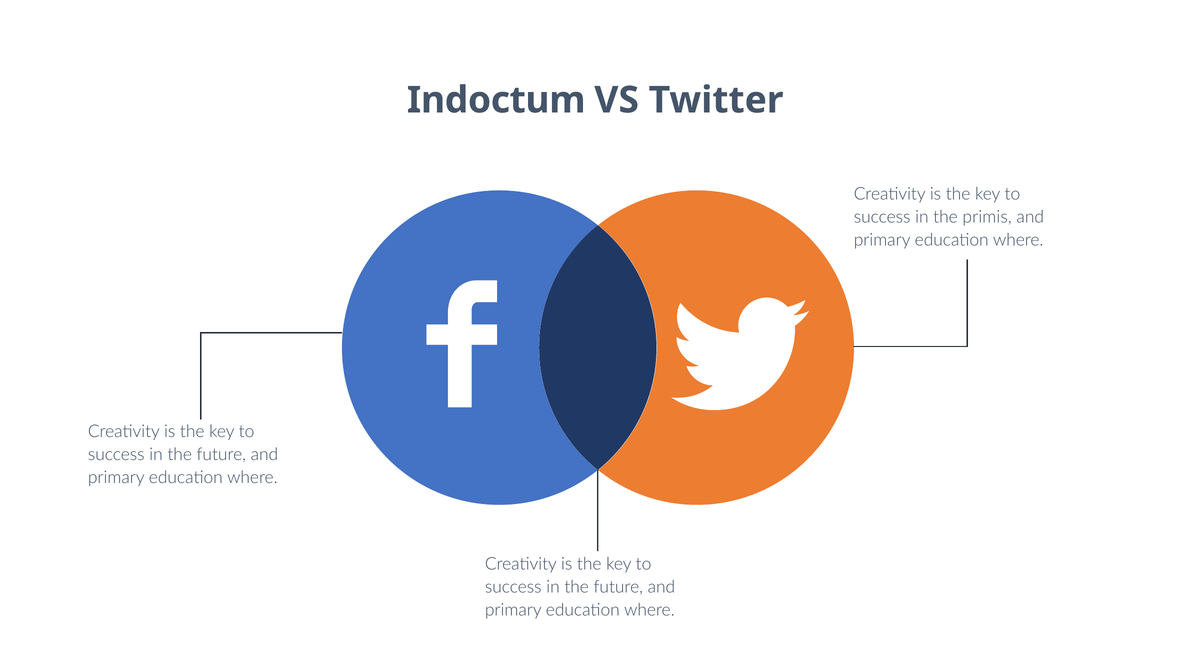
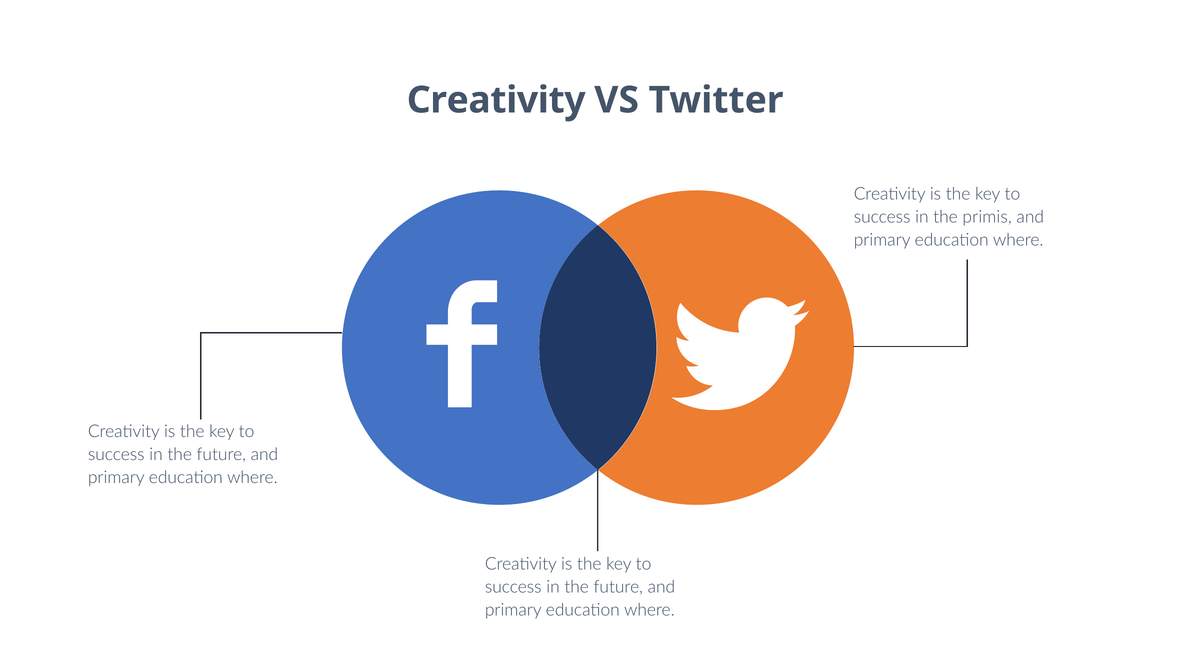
Indoctum at (496, 100): Indoctum -> Creativity
